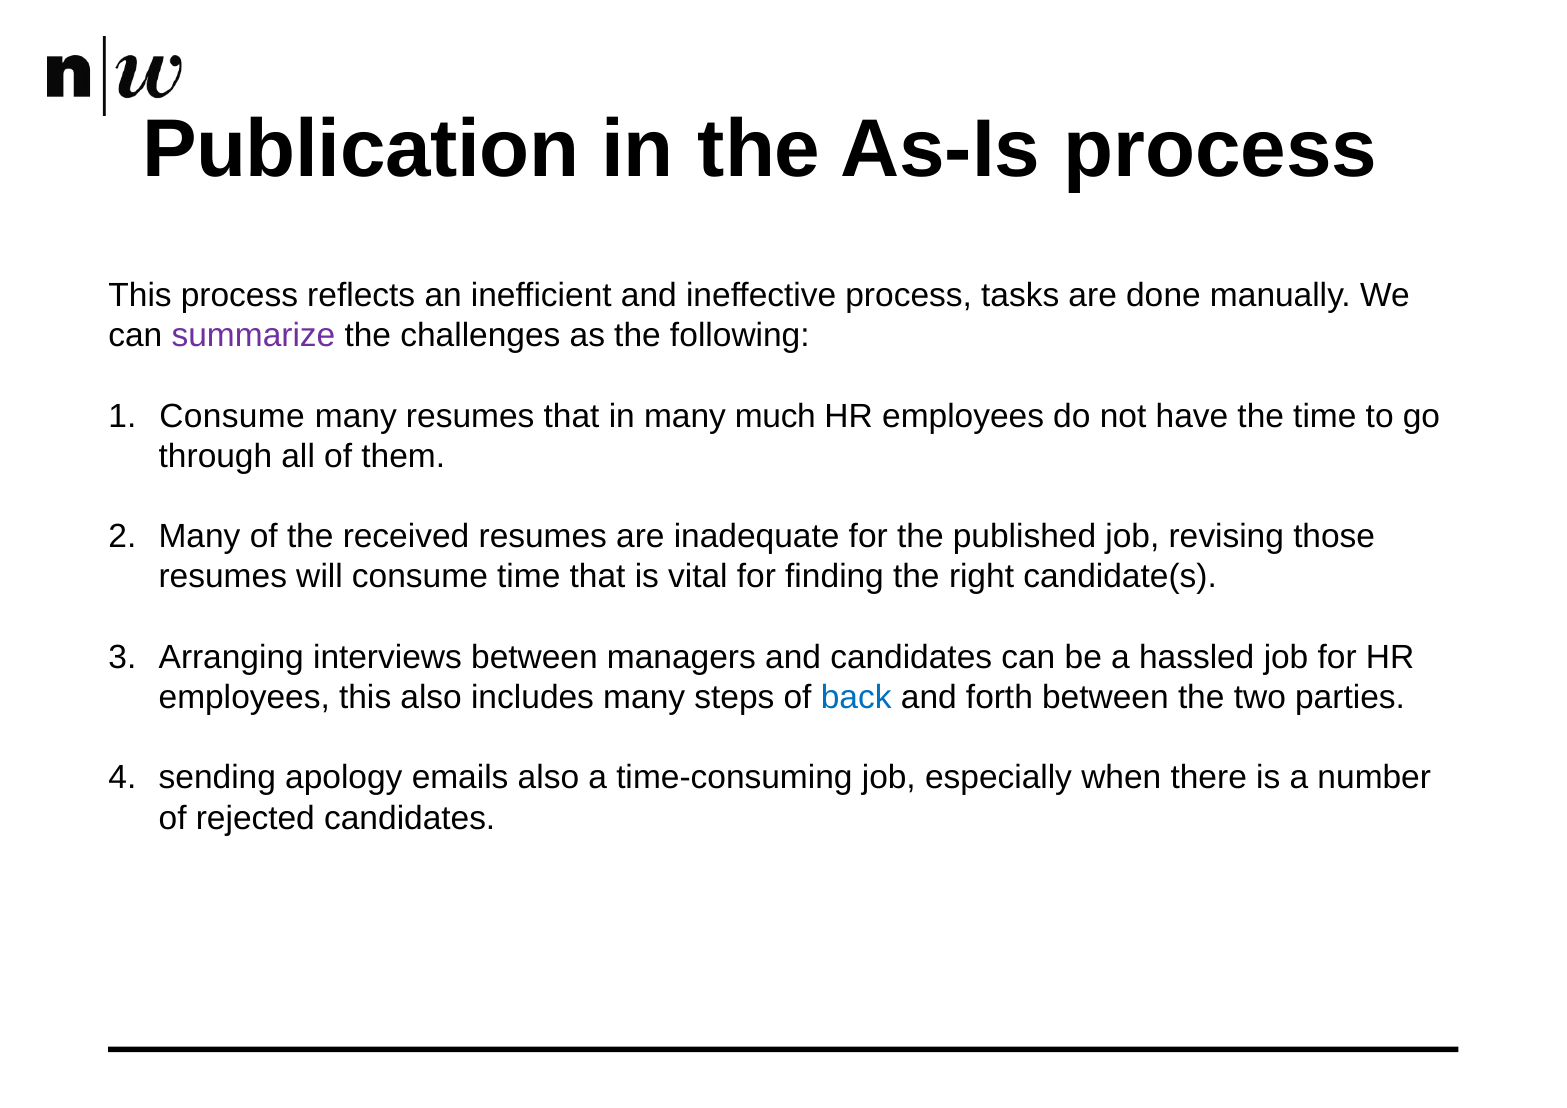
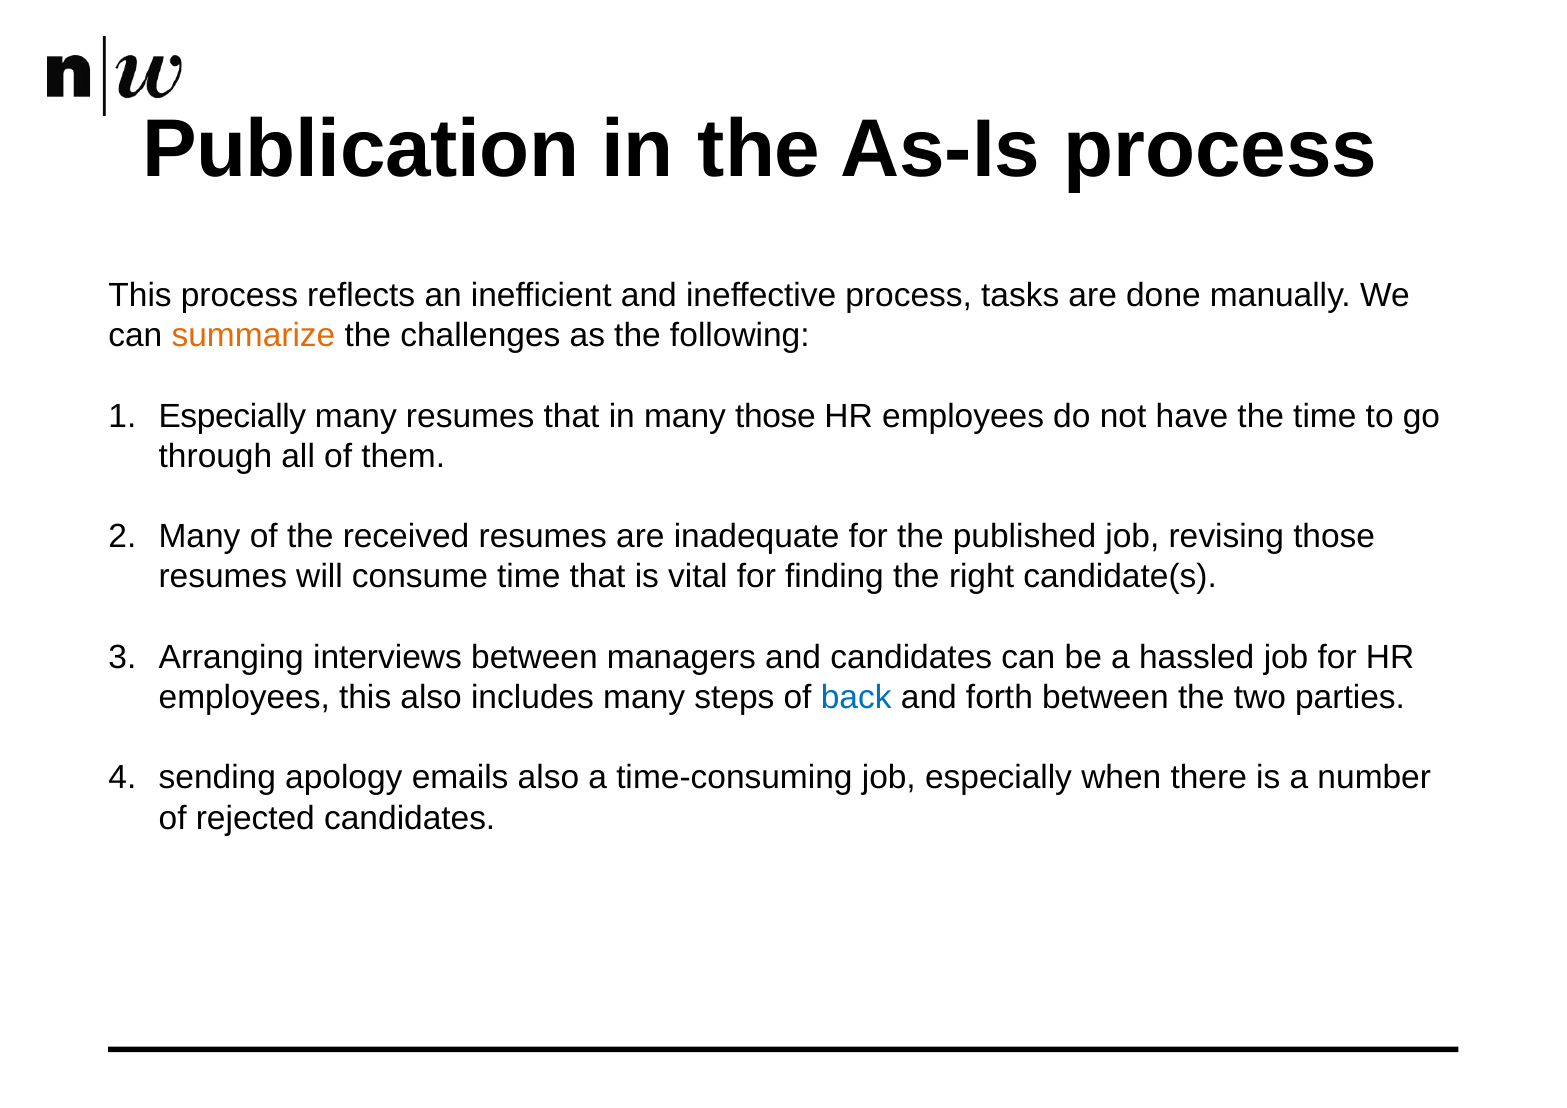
summarize colour: purple -> orange
Consume at (232, 416): Consume -> Especially
many much: much -> those
